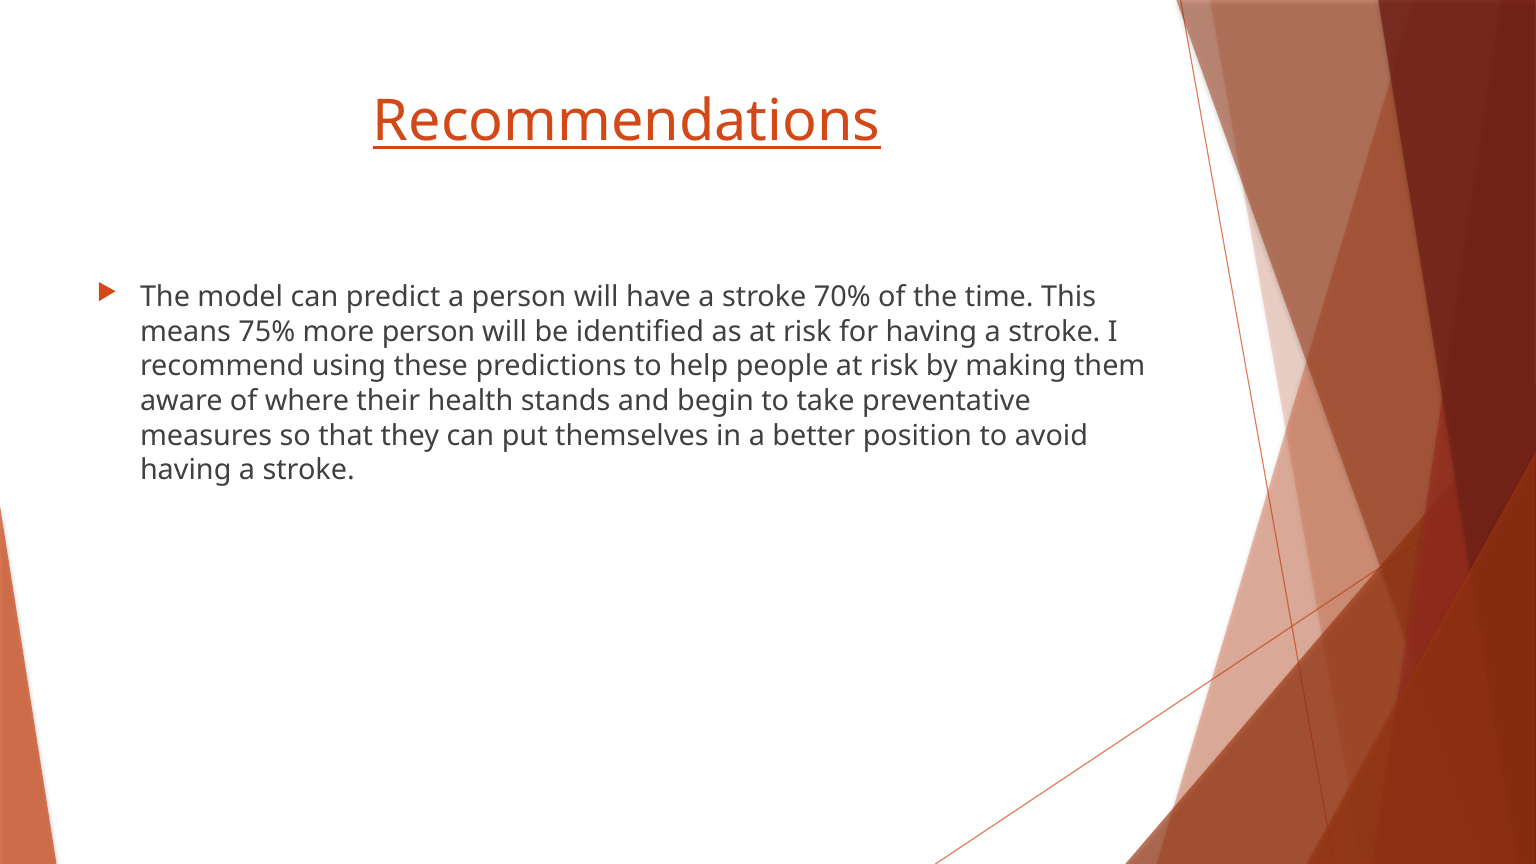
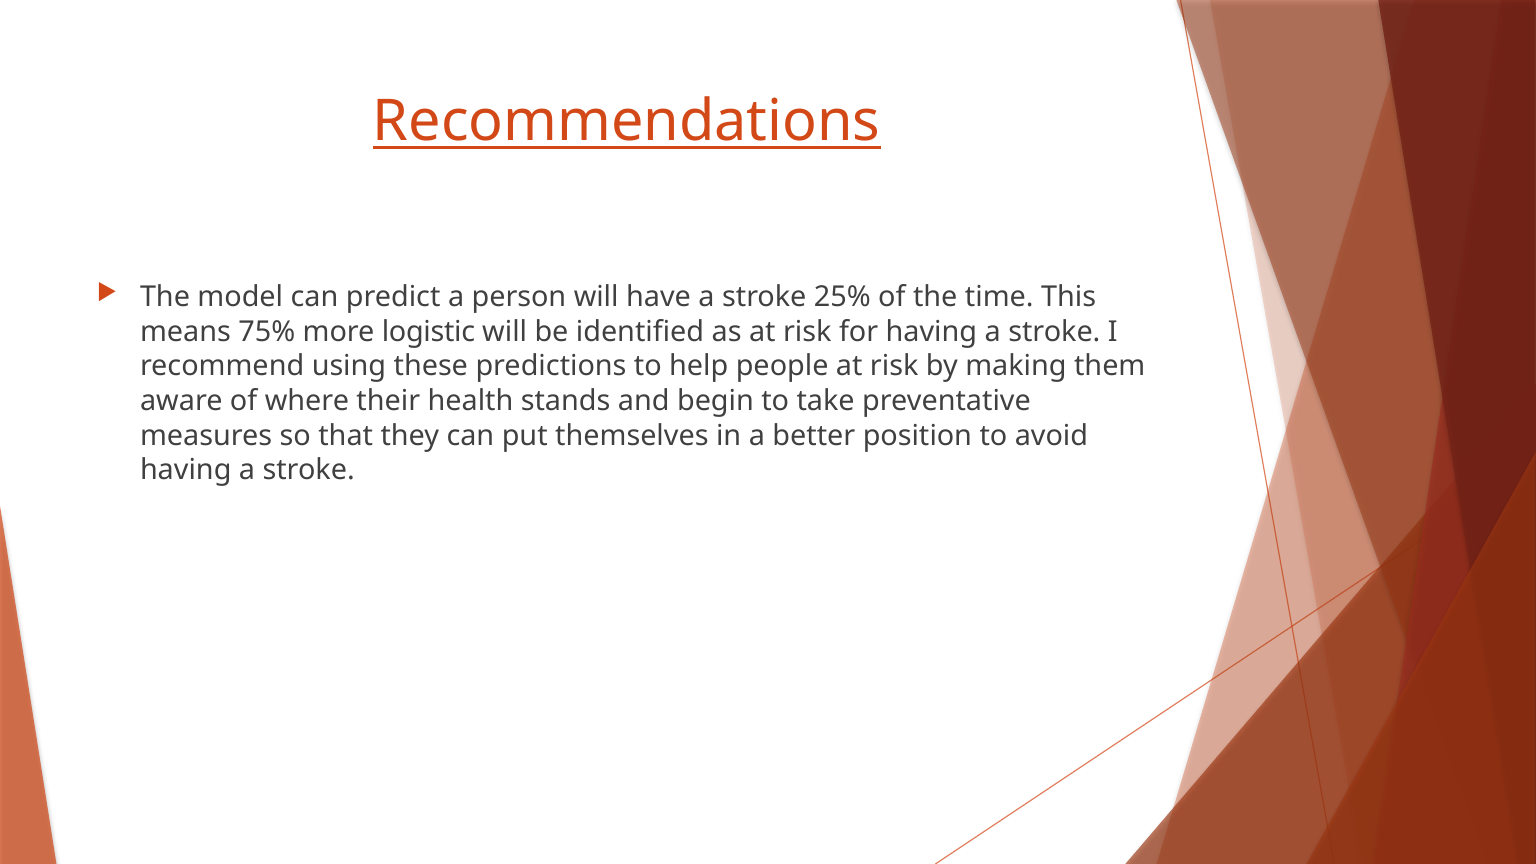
70%: 70% -> 25%
more person: person -> logistic
